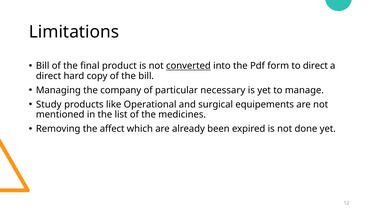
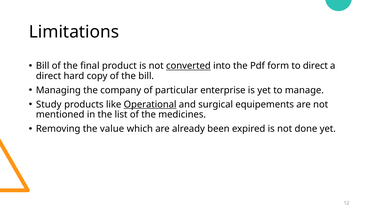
necessary: necessary -> enterprise
Operational underline: none -> present
affect: affect -> value
